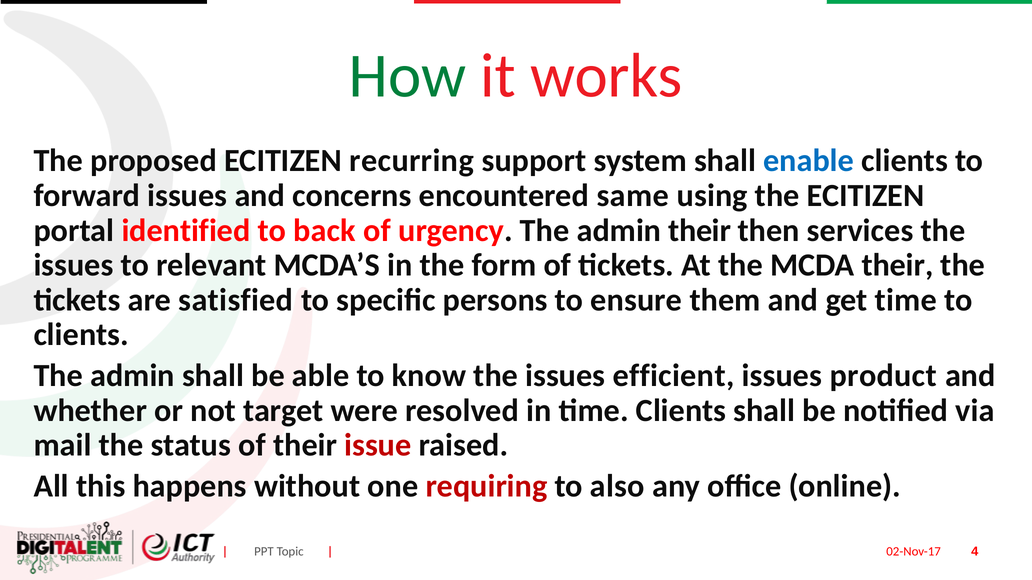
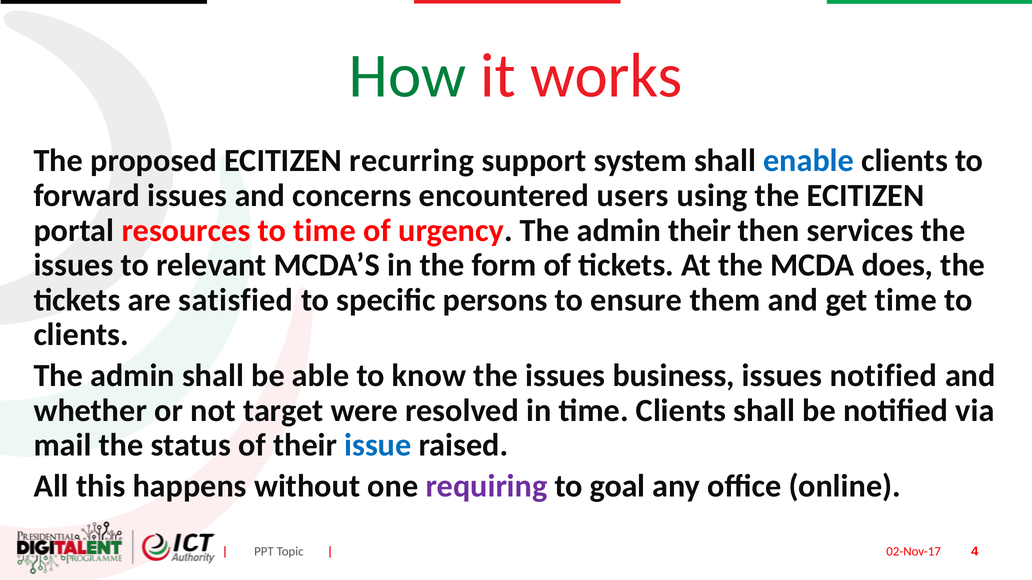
same: same -> users
identified: identified -> resources
to back: back -> time
MCDA their: their -> does
efficient: efficient -> business
issues product: product -> notified
issue colour: red -> blue
requiring colour: red -> purple
also: also -> goal
